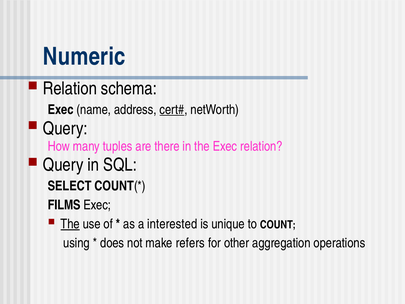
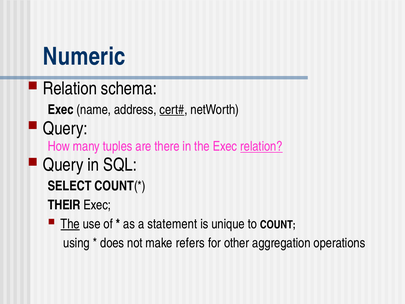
relation at (261, 146) underline: none -> present
FILMS: FILMS -> THEIR
interested: interested -> statement
